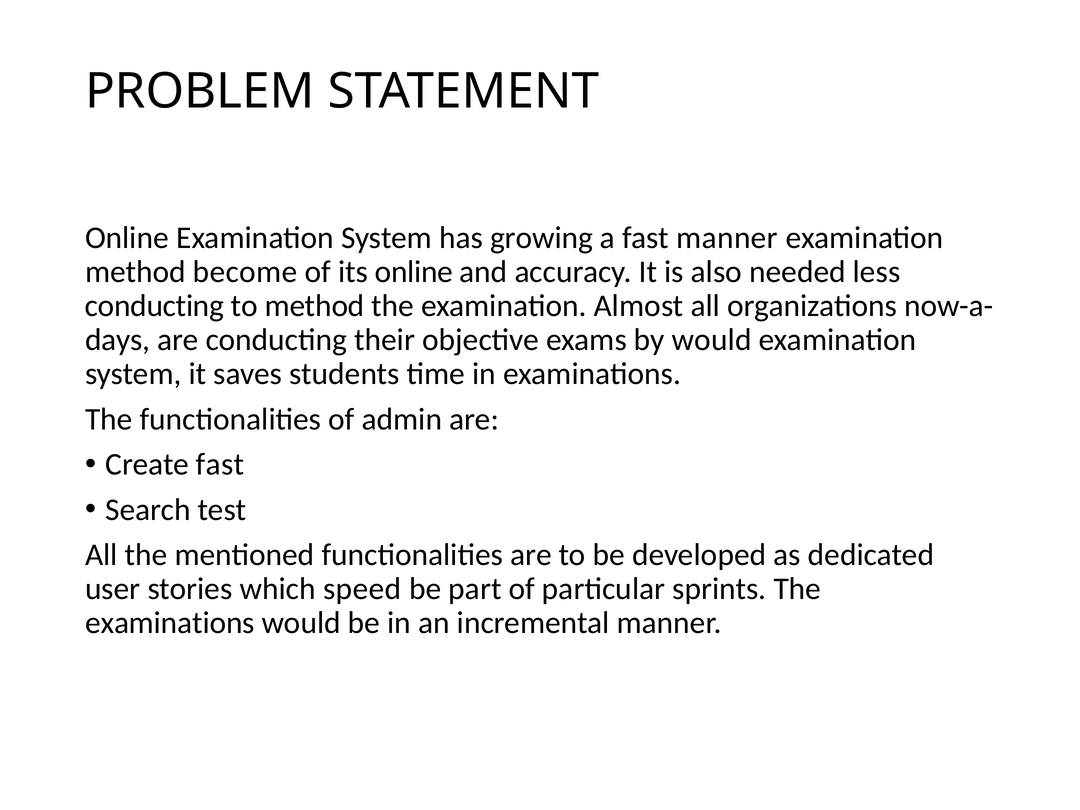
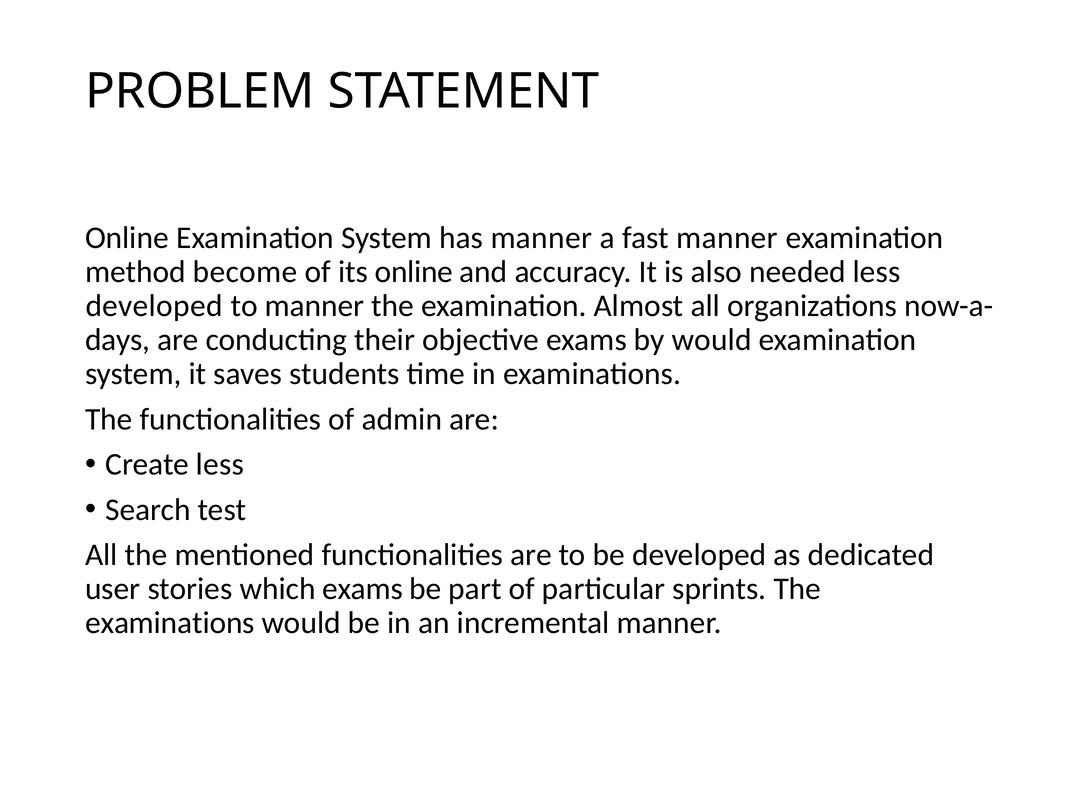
has growing: growing -> manner
conducting at (154, 306): conducting -> developed
to method: method -> manner
Create fast: fast -> less
which speed: speed -> exams
